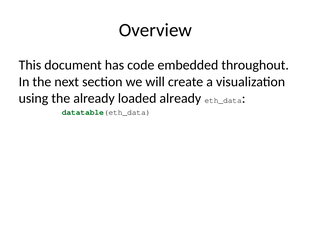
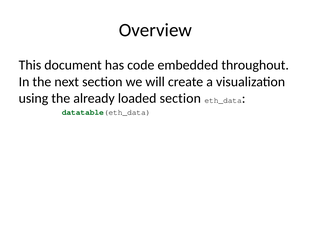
loaded already: already -> section
